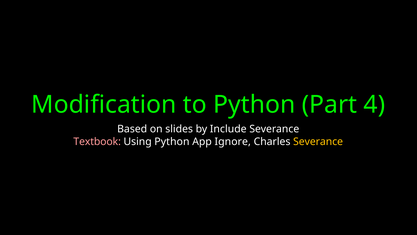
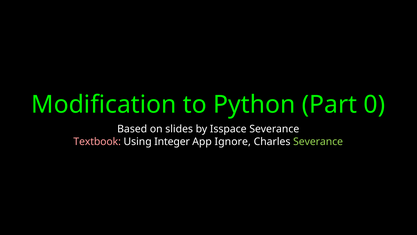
4: 4 -> 0
Include: Include -> Isspace
Using Python: Python -> Integer
Severance at (318, 141) colour: yellow -> light green
